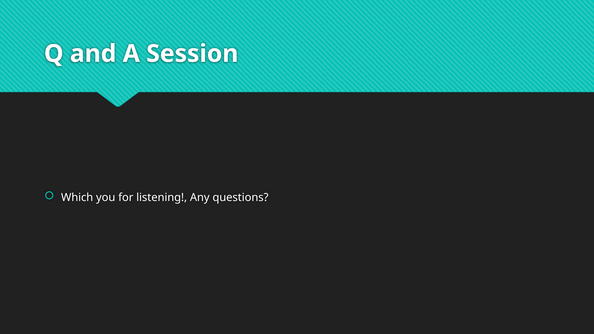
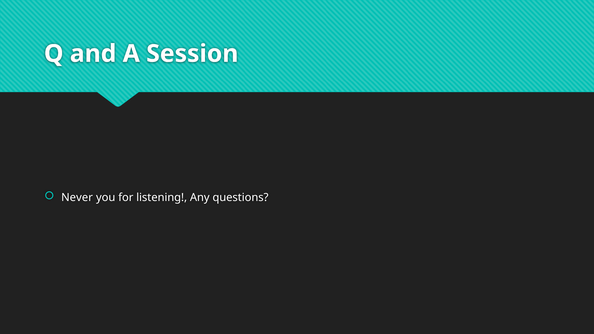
Which: Which -> Never
